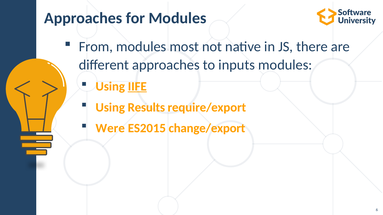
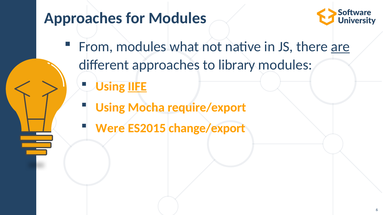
most: most -> what
are underline: none -> present
inputs: inputs -> library
Results: Results -> Mocha
